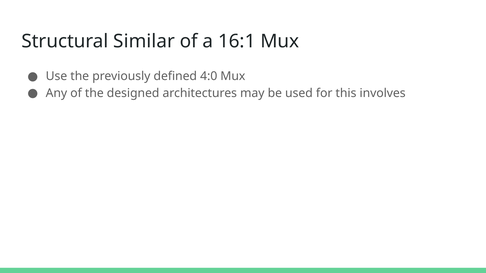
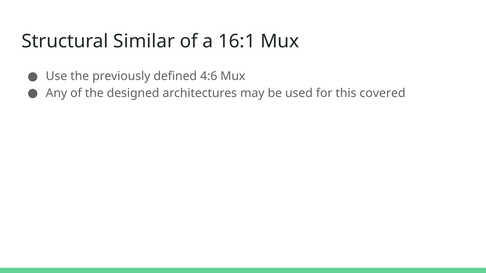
4:0: 4:0 -> 4:6
involves: involves -> covered
